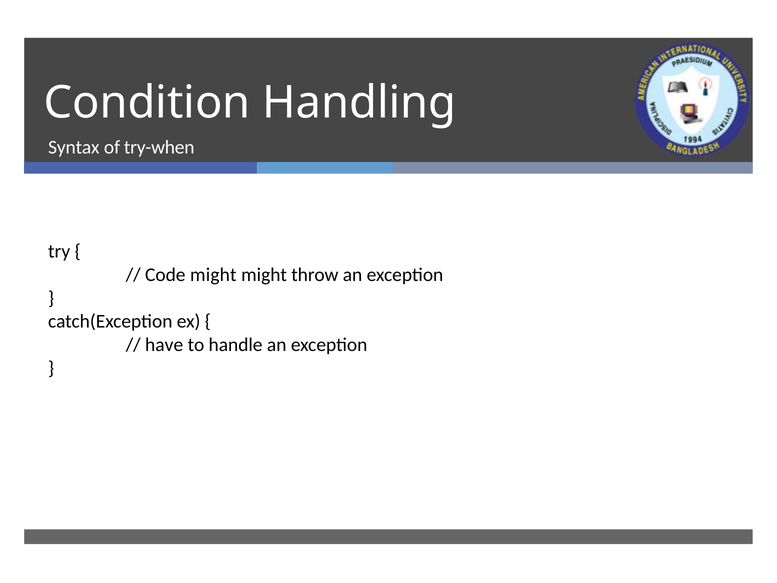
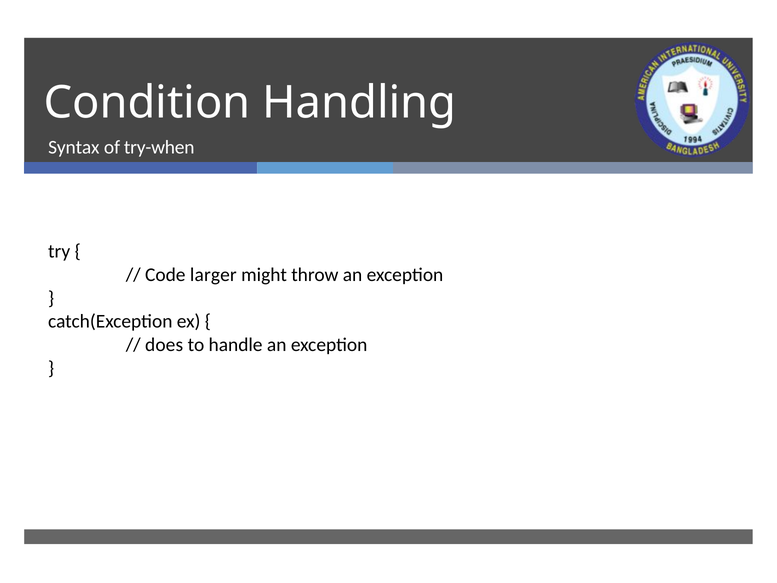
Code might: might -> larger
have: have -> does
